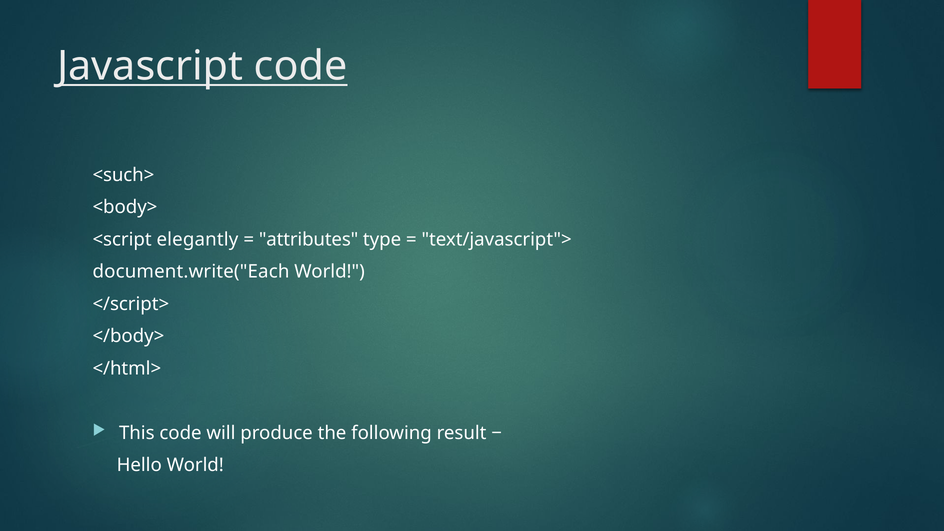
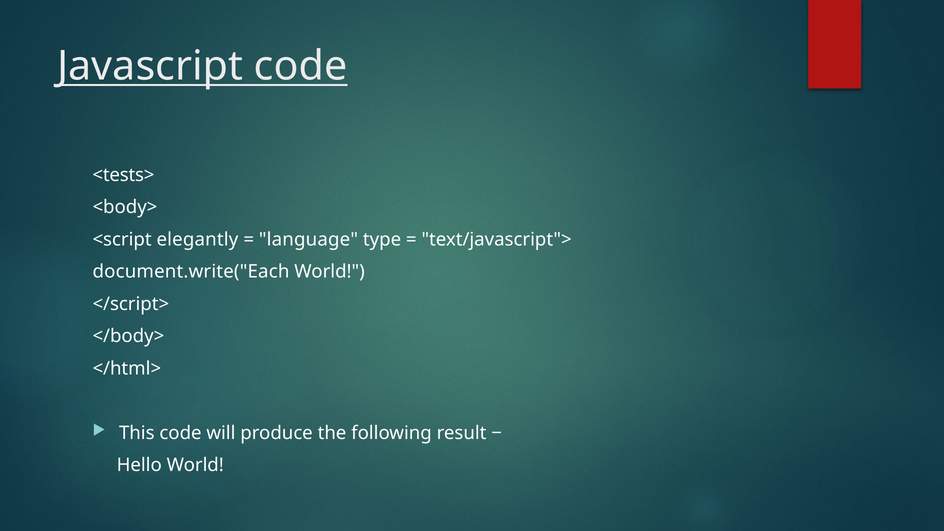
<such>: <such> -> <tests>
attributes: attributes -> language
